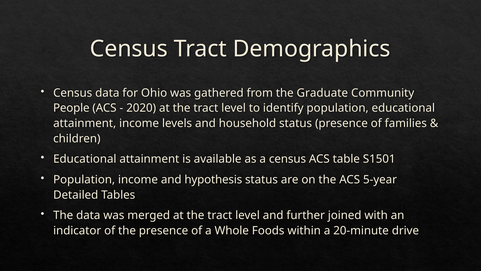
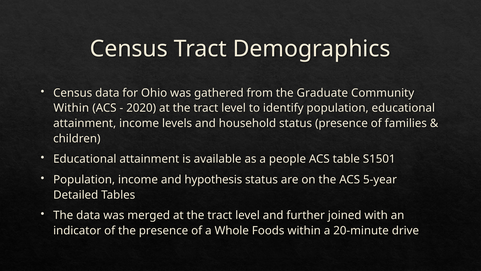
People at (71, 108): People -> Within
a census: census -> people
